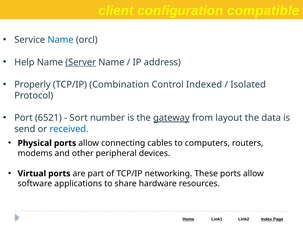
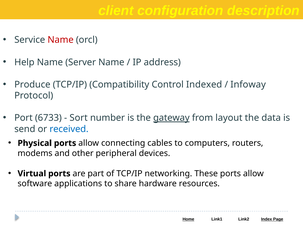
compatible: compatible -> description
Name at (61, 40) colour: blue -> red
Server underline: present -> none
Properly: Properly -> Produce
Combination: Combination -> Compatibility
Isolated: Isolated -> Infoway
6521: 6521 -> 6733
